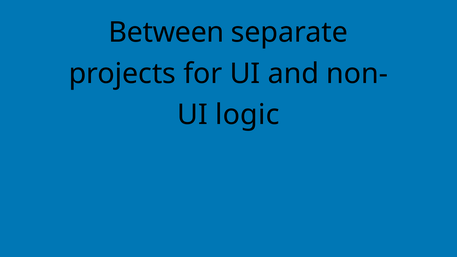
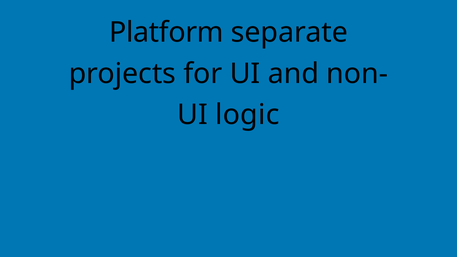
Between: Between -> Platform
